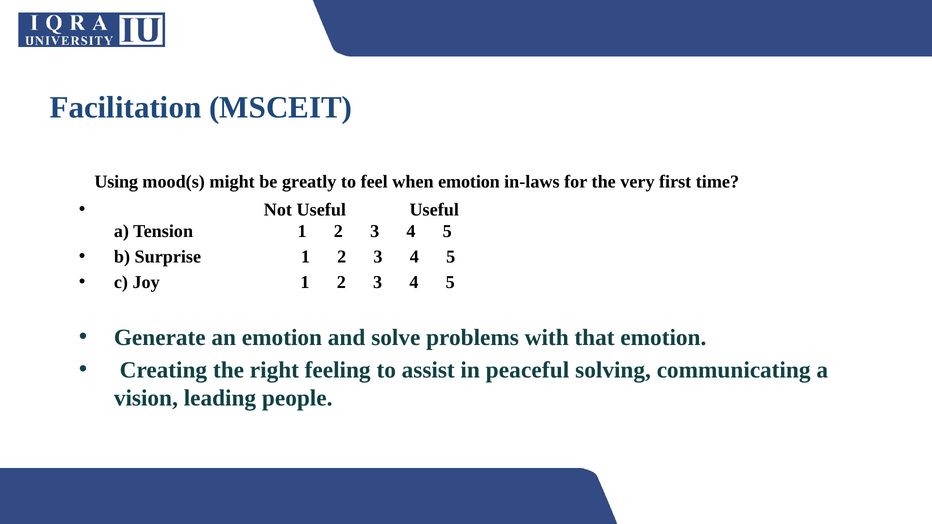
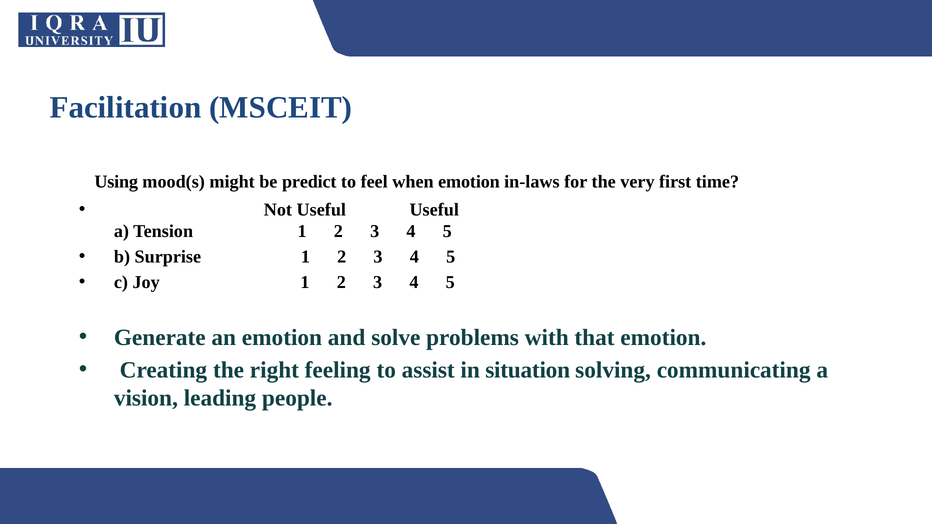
greatly: greatly -> predict
peaceful: peaceful -> situation
